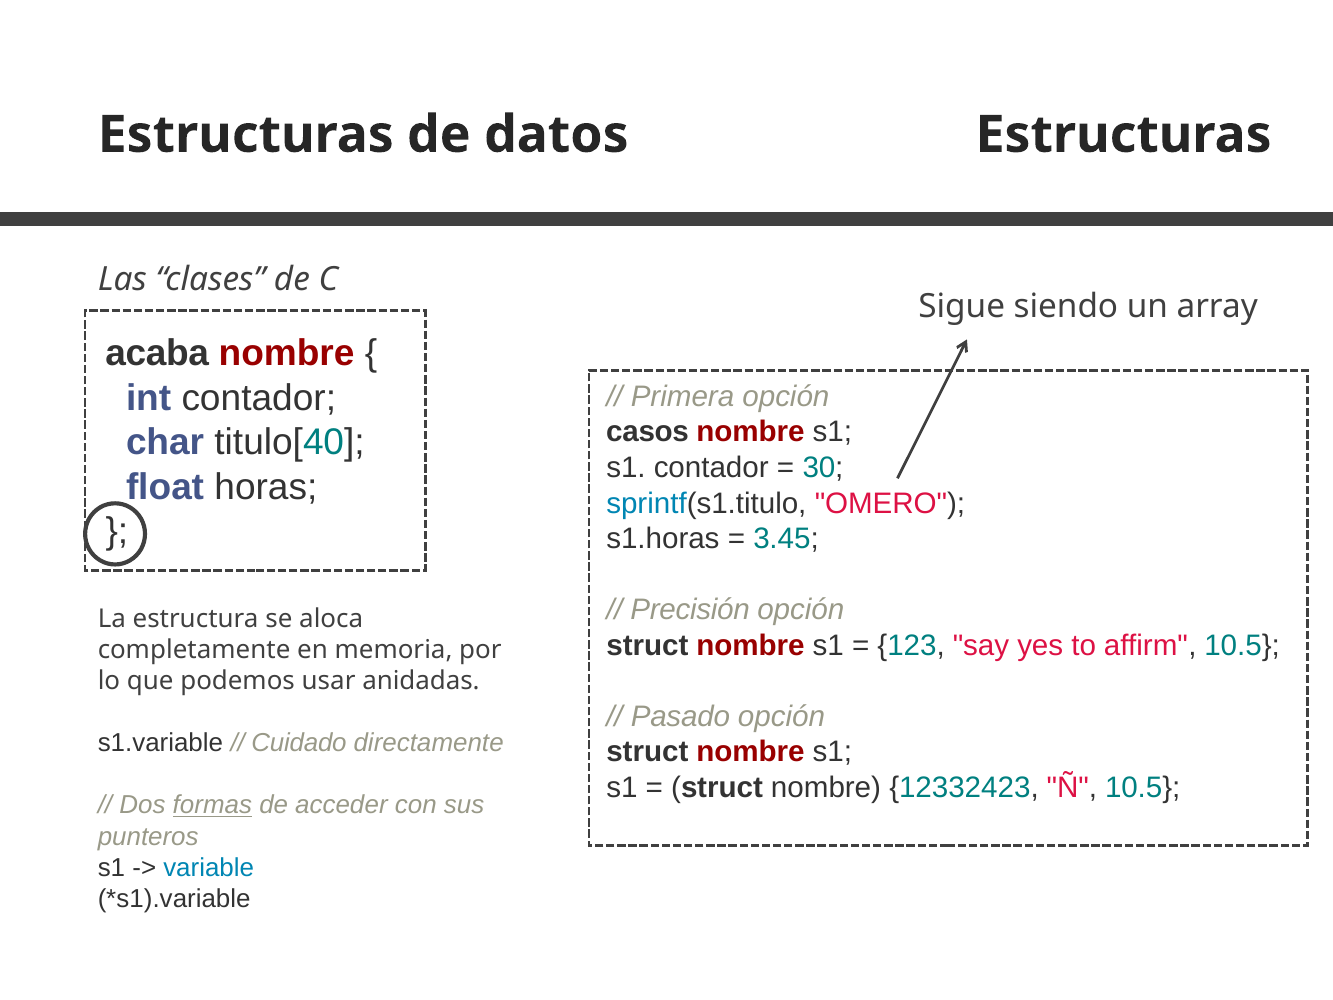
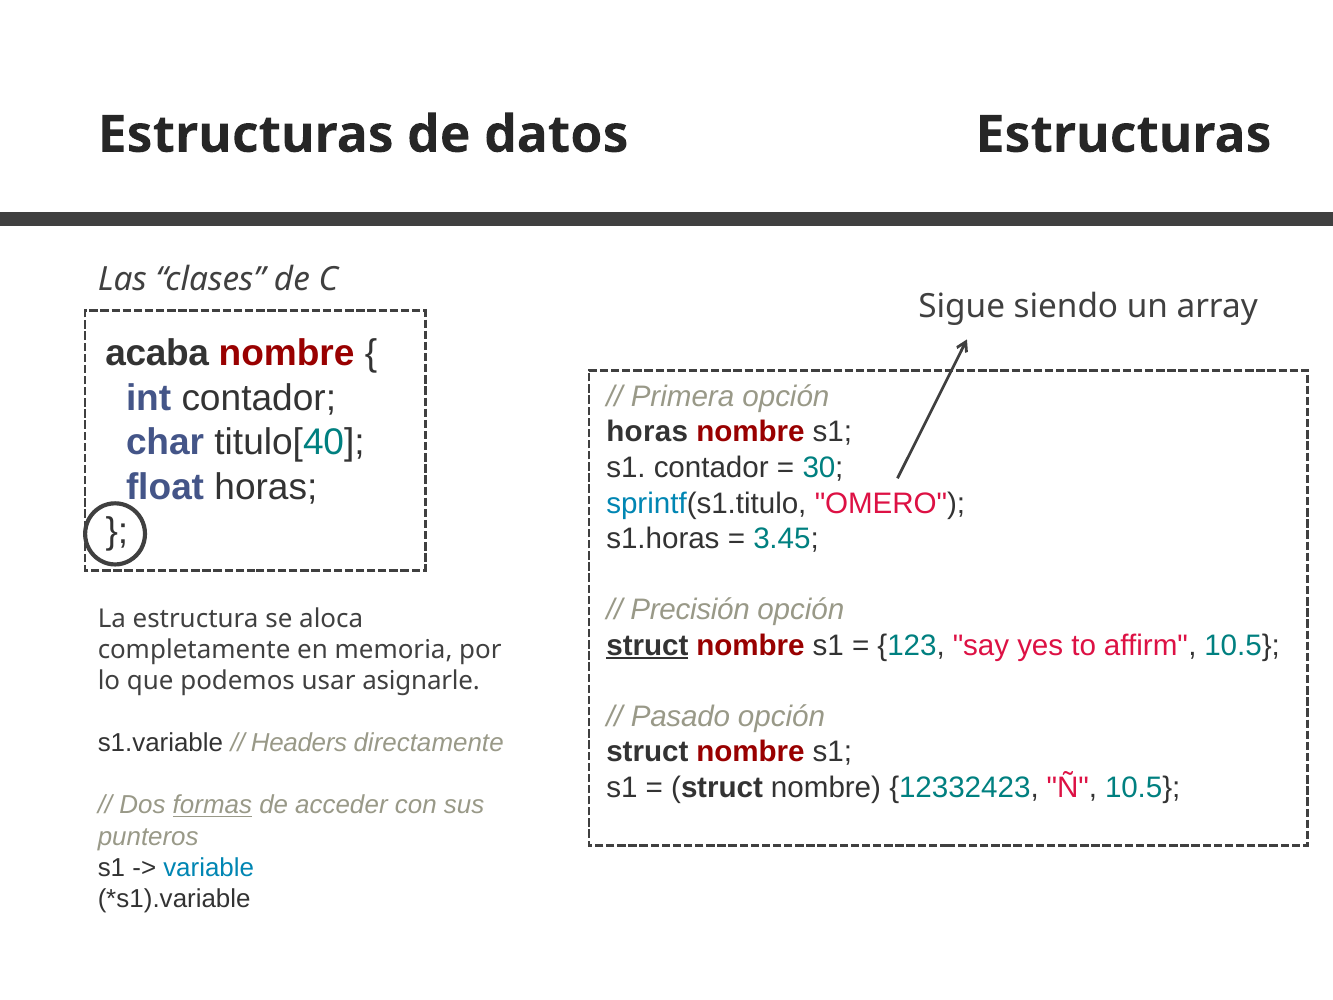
casos at (648, 432): casos -> horas
struct at (647, 645) underline: none -> present
anidadas: anidadas -> asignarle
Cuidado: Cuidado -> Headers
